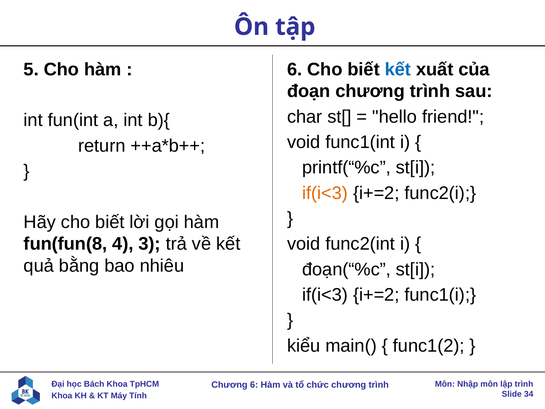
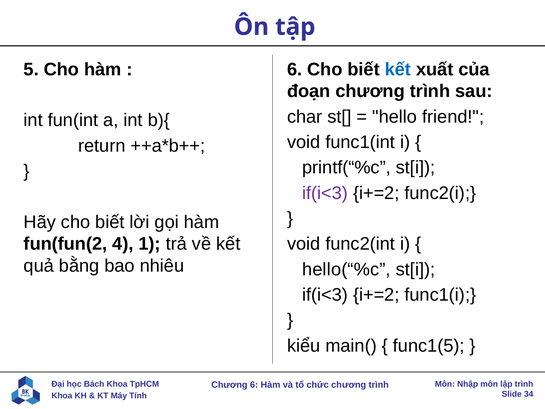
if(i<3 at (325, 193) colour: orange -> purple
fun(fun(8: fun(fun(8 -> fun(fun(2
3: 3 -> 1
đoạn(“%c: đoạn(“%c -> hello(“%c
func1(2: func1(2 -> func1(5
